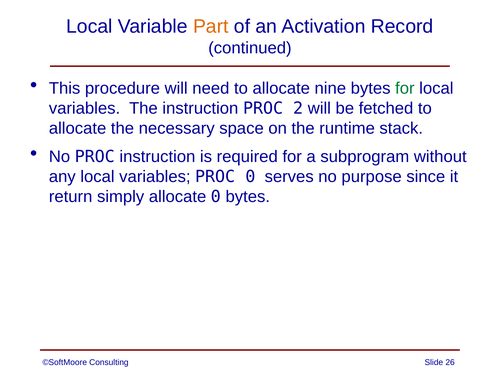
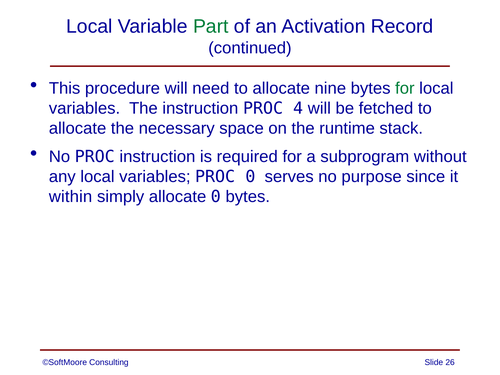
Part colour: orange -> green
2: 2 -> 4
return: return -> within
